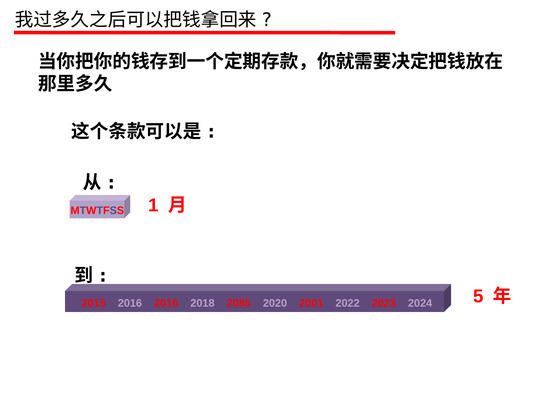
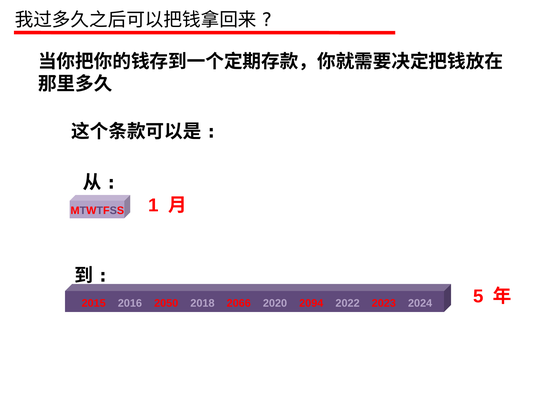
2016 2016: 2016 -> 2050
2085: 2085 -> 2066
2001: 2001 -> 2094
